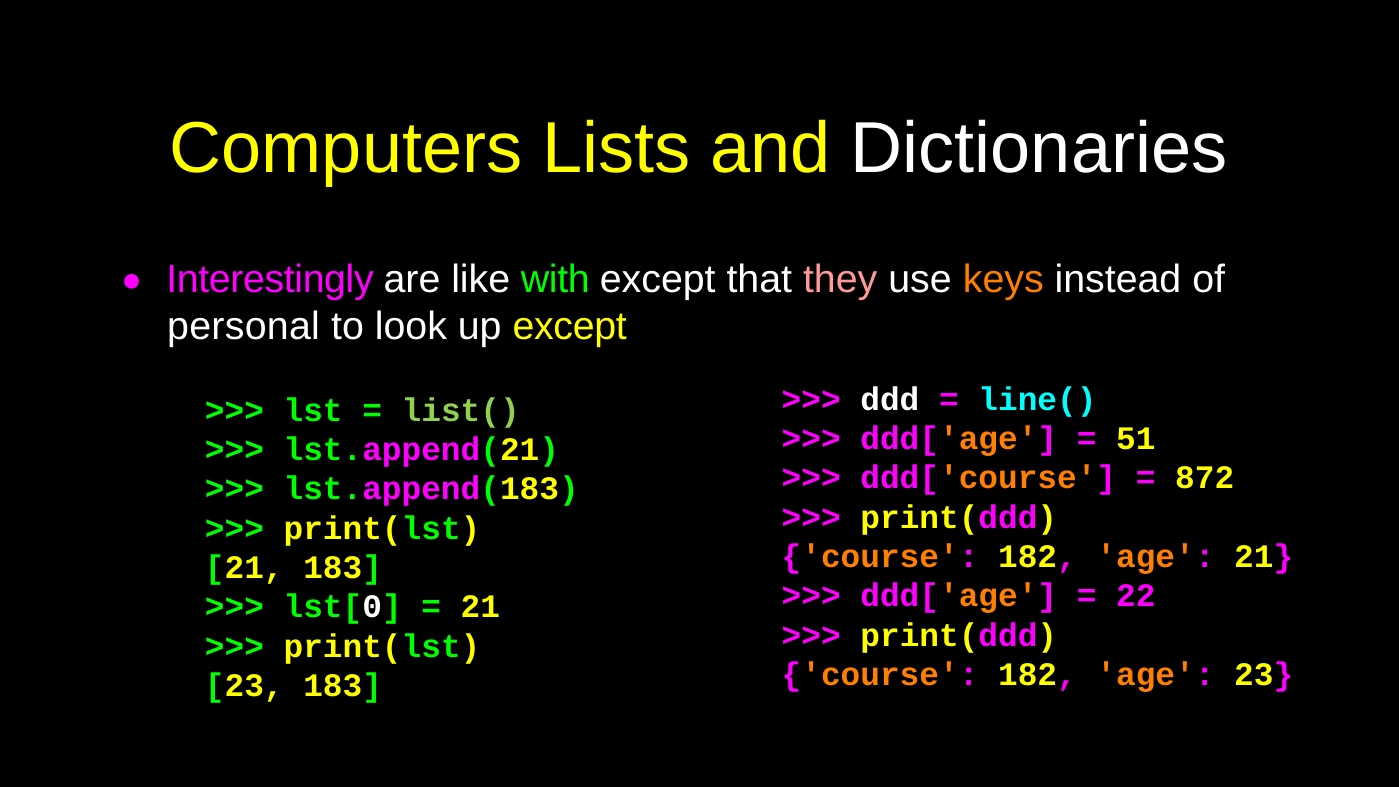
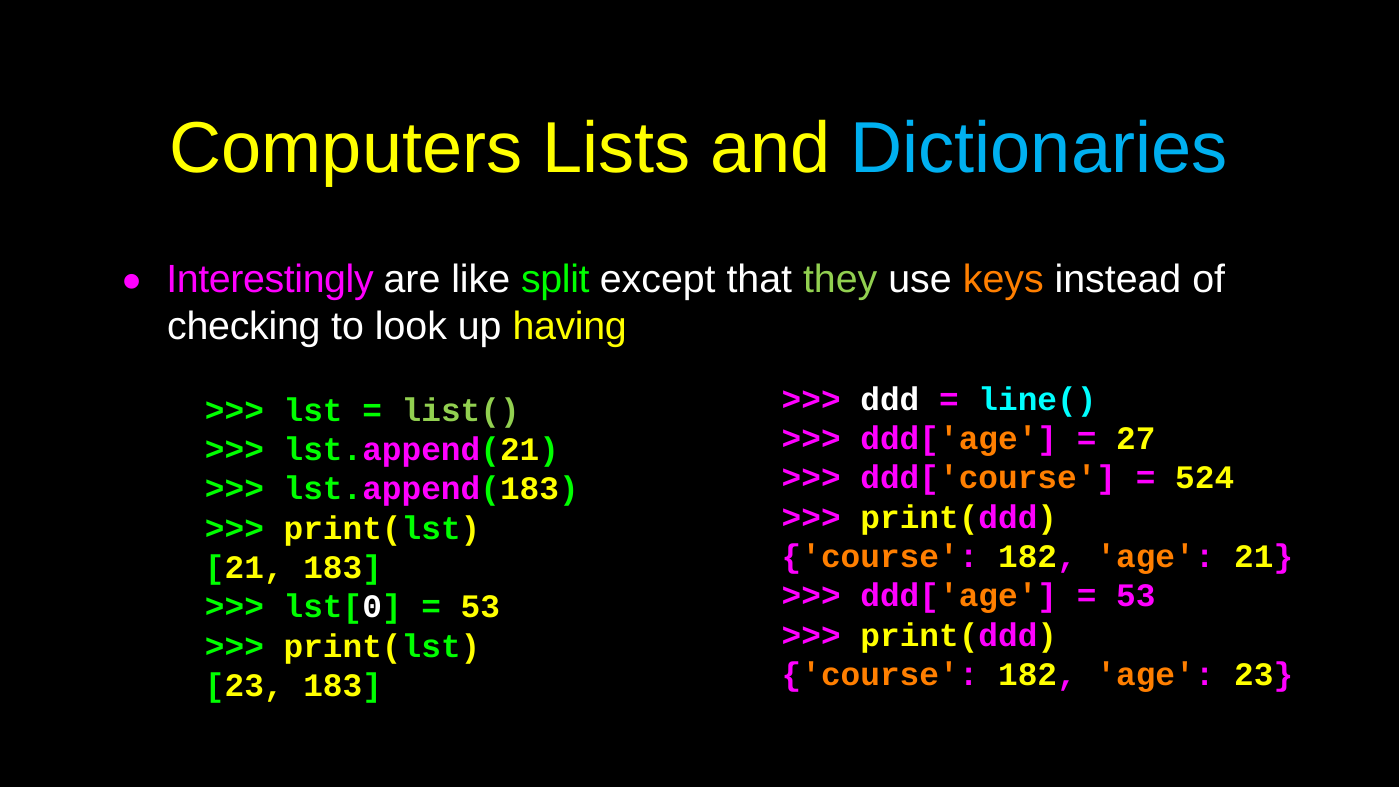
Dictionaries colour: white -> light blue
with: with -> split
they colour: pink -> light green
personal: personal -> checking
up except: except -> having
51: 51 -> 27
872: 872 -> 524
22 at (1136, 596): 22 -> 53
21 at (480, 607): 21 -> 53
